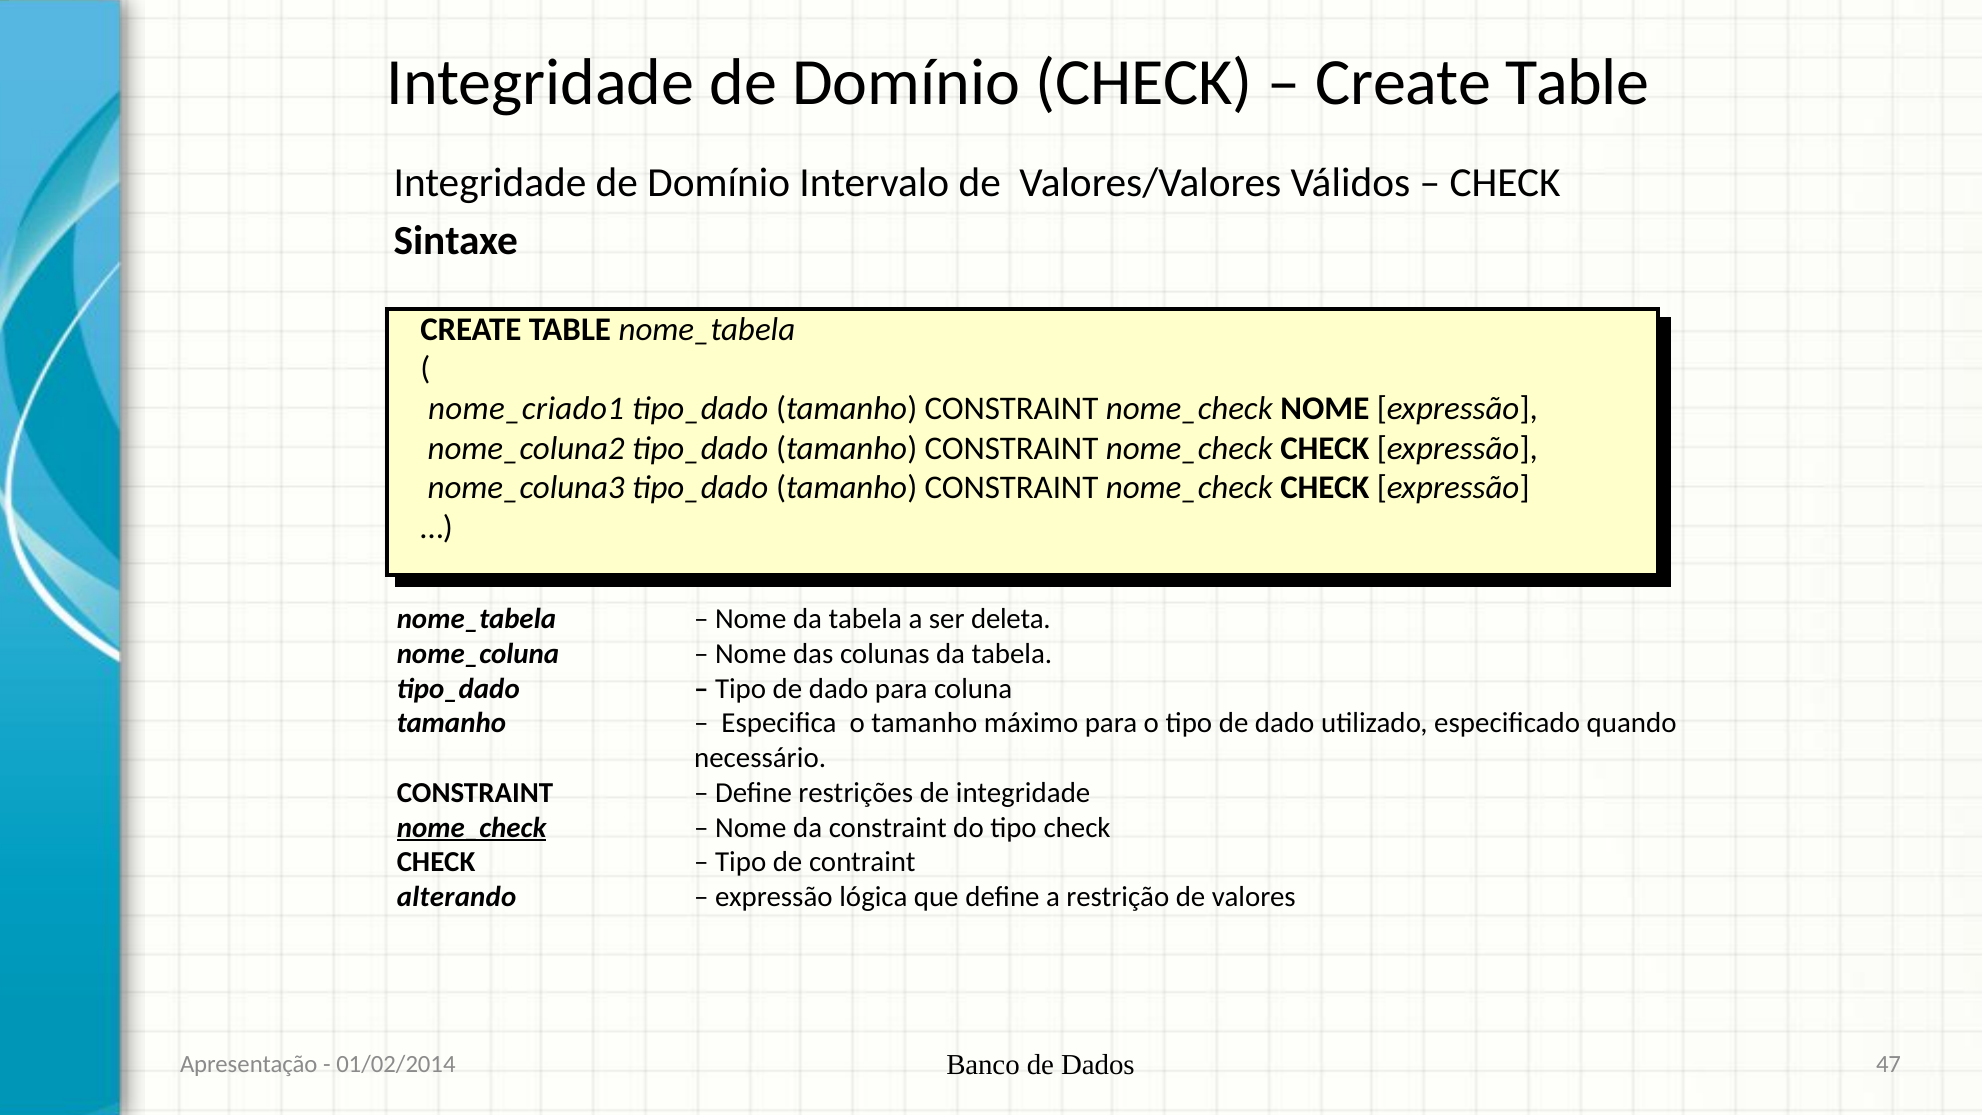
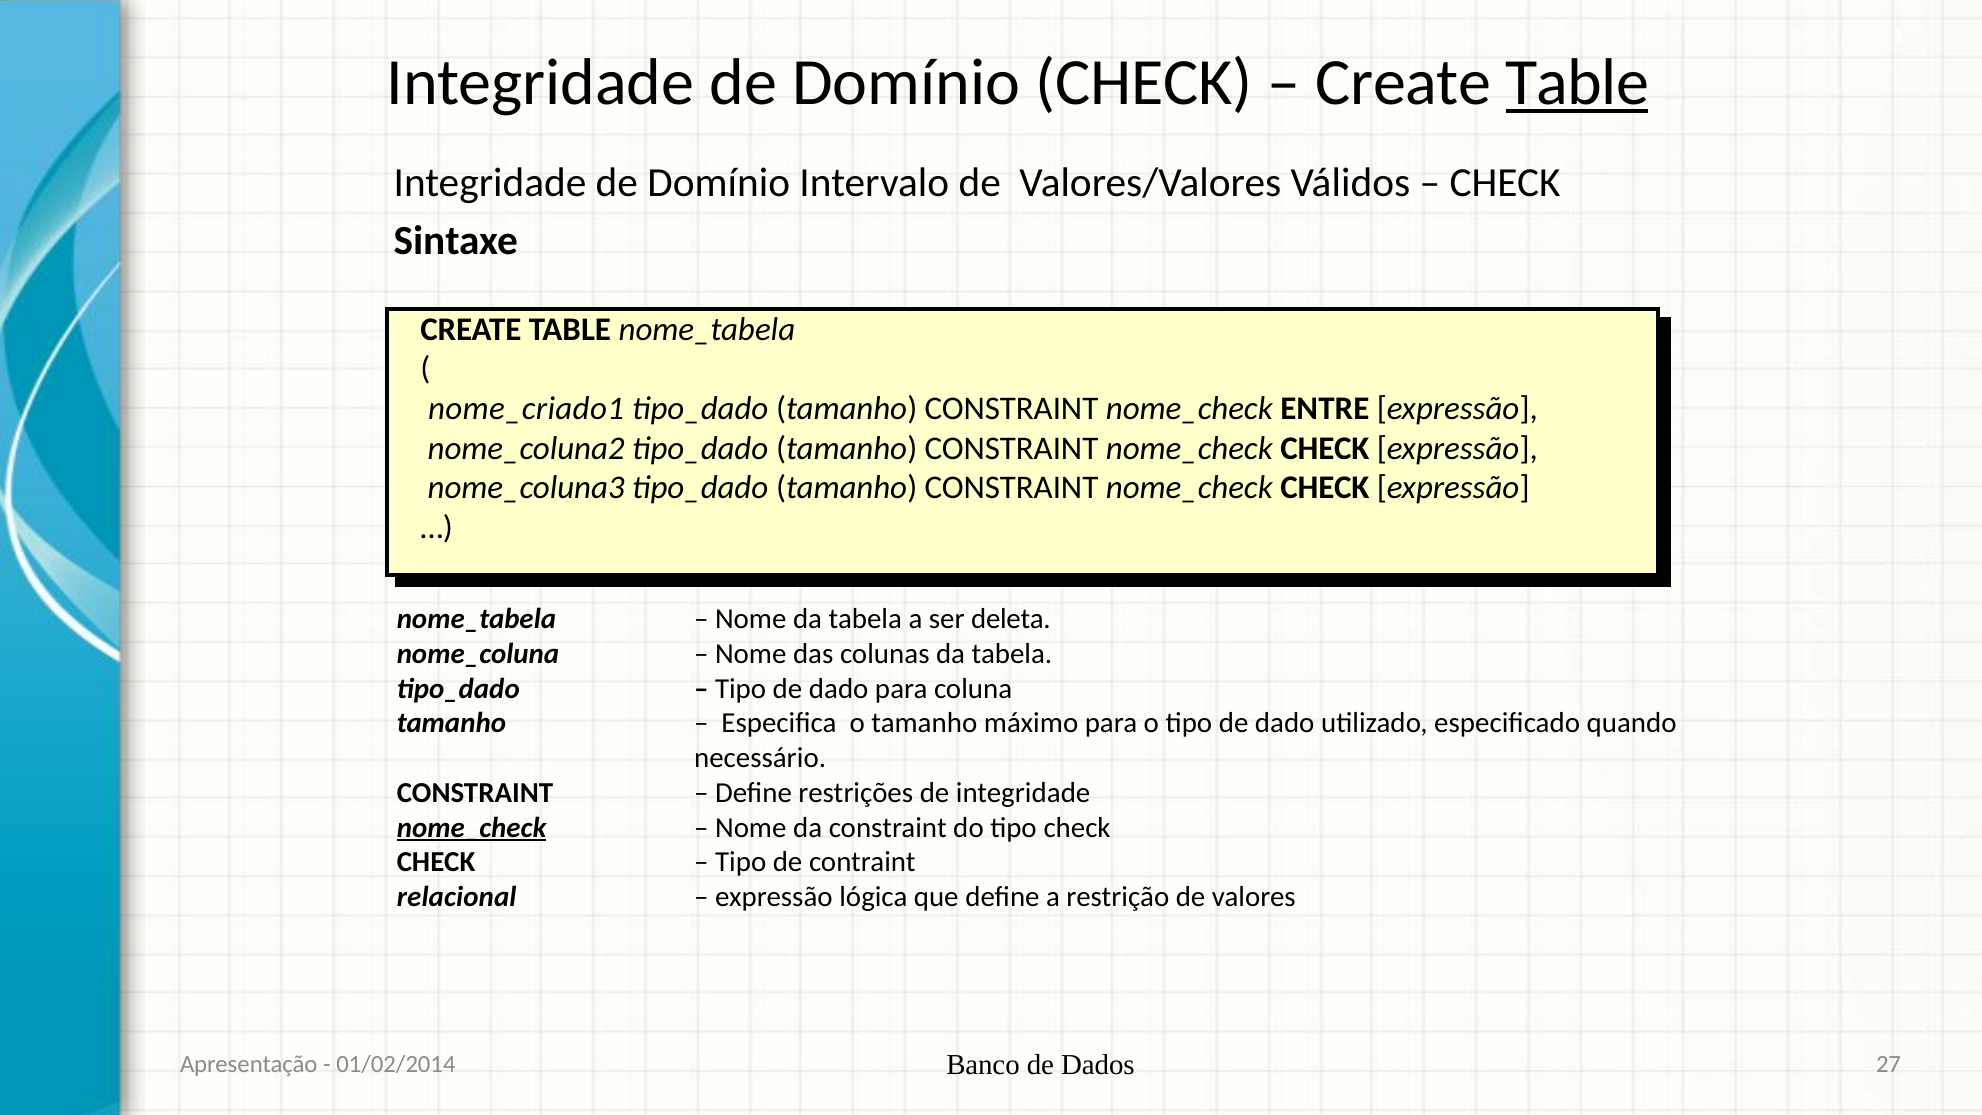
Table at (1577, 83) underline: none -> present
nome_check NOME: NOME -> ENTRE
alterando: alterando -> relacional
47: 47 -> 27
